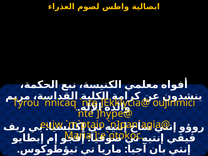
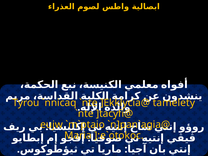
oujinmici: oujinmici -> tamelety
]hype@: ]hype@ -> ]tacyfi@
